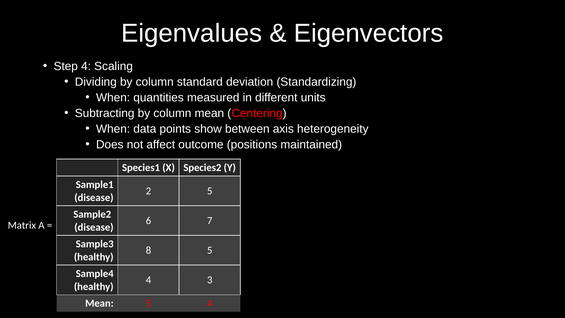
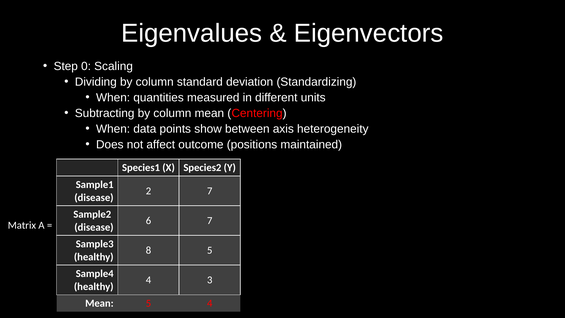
Step 4: 4 -> 0
2 5: 5 -> 7
